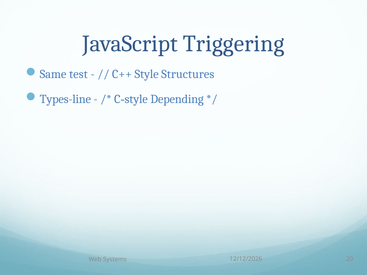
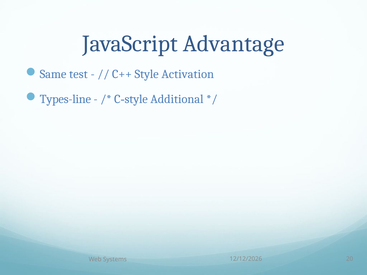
Triggering: Triggering -> Advantage
Structures: Structures -> Activation
Depending: Depending -> Additional
